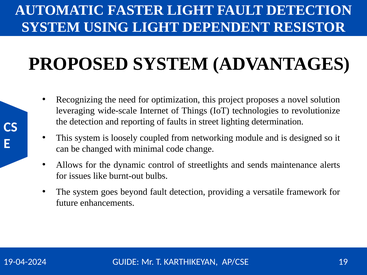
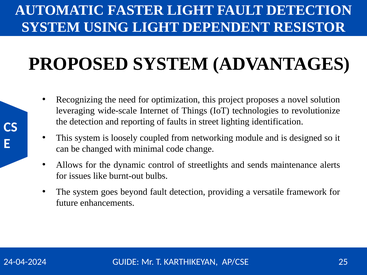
determination: determination -> identification
19-04-2024: 19-04-2024 -> 24-04-2024
19: 19 -> 25
